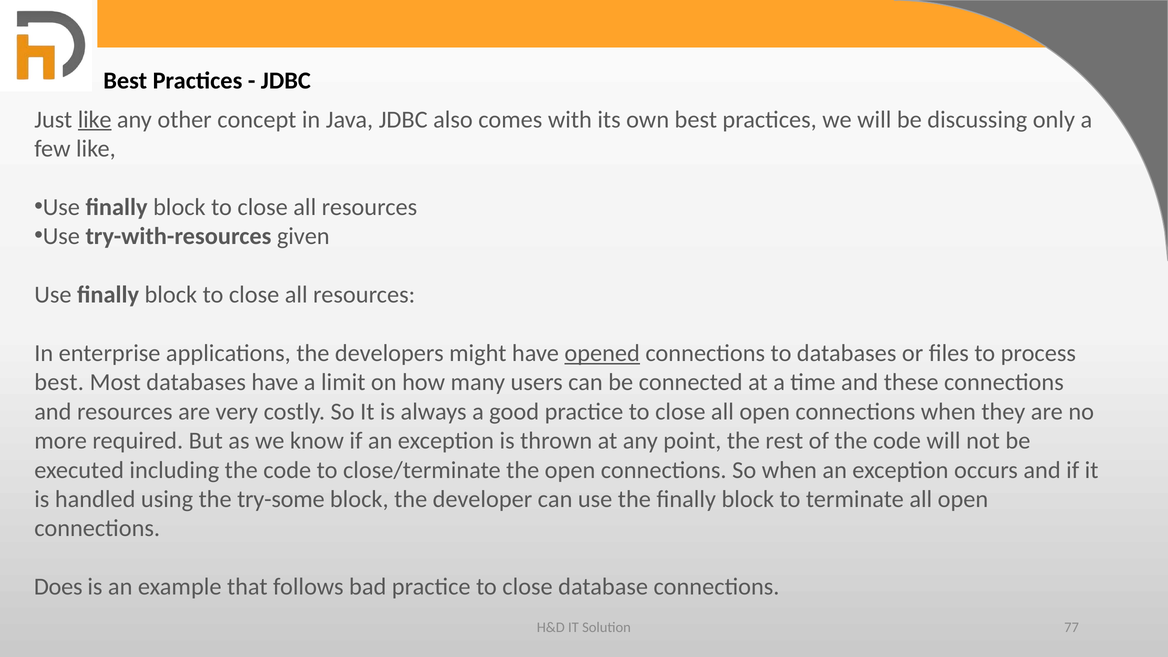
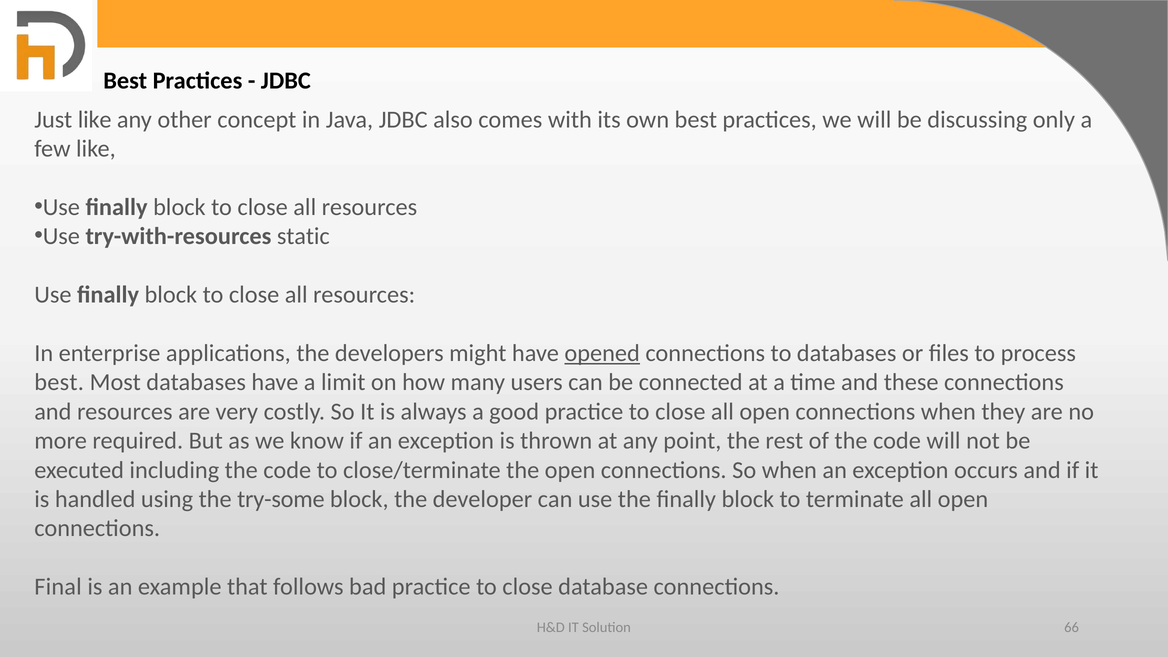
like at (95, 119) underline: present -> none
given: given -> static
Does: Does -> Final
77: 77 -> 66
